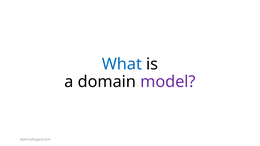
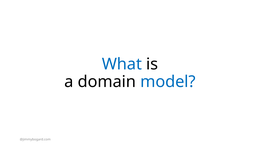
model colour: purple -> blue
